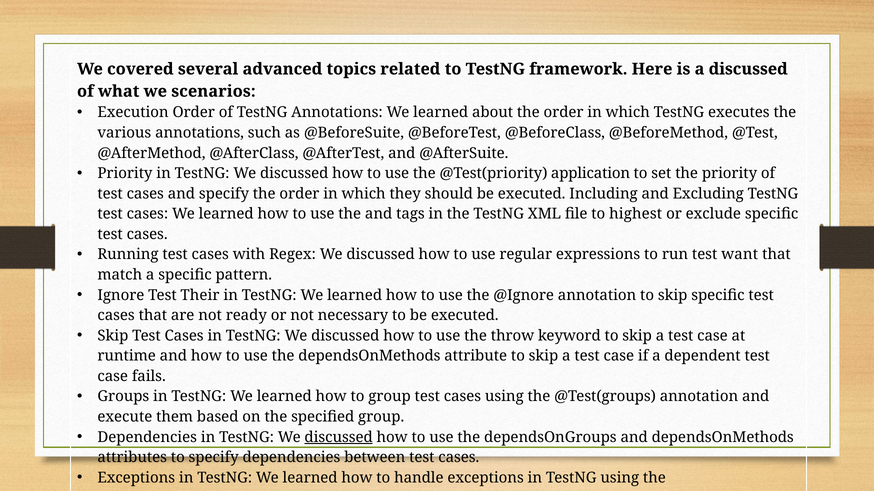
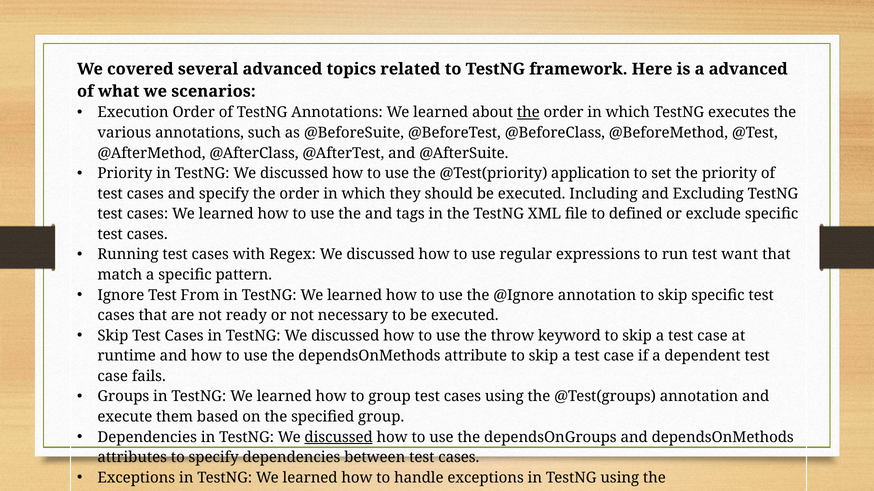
a discussed: discussed -> advanced
the at (528, 113) underline: none -> present
highest: highest -> defined
Their: Their -> From
